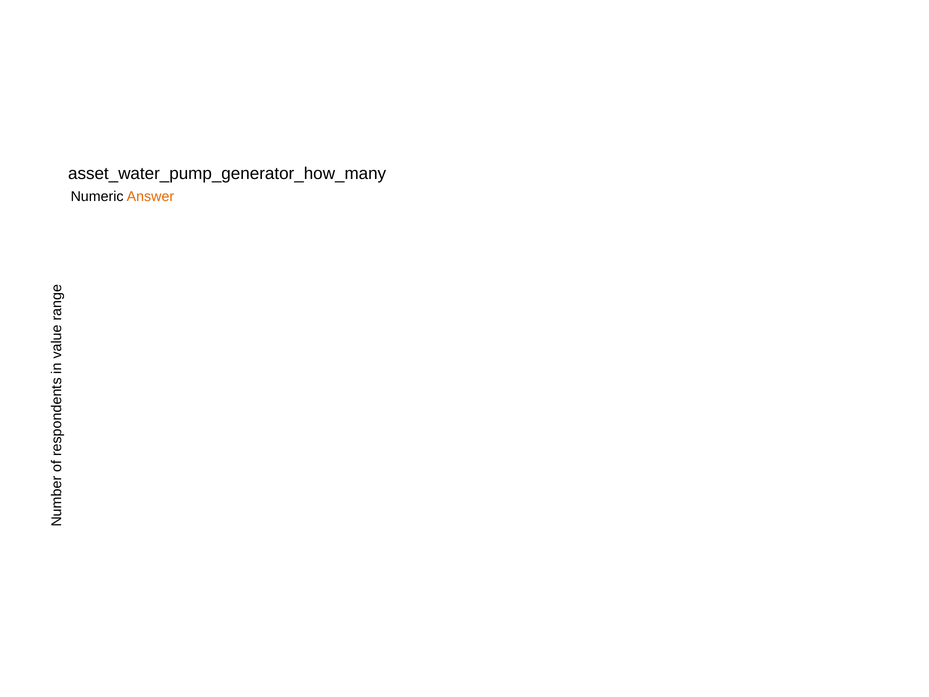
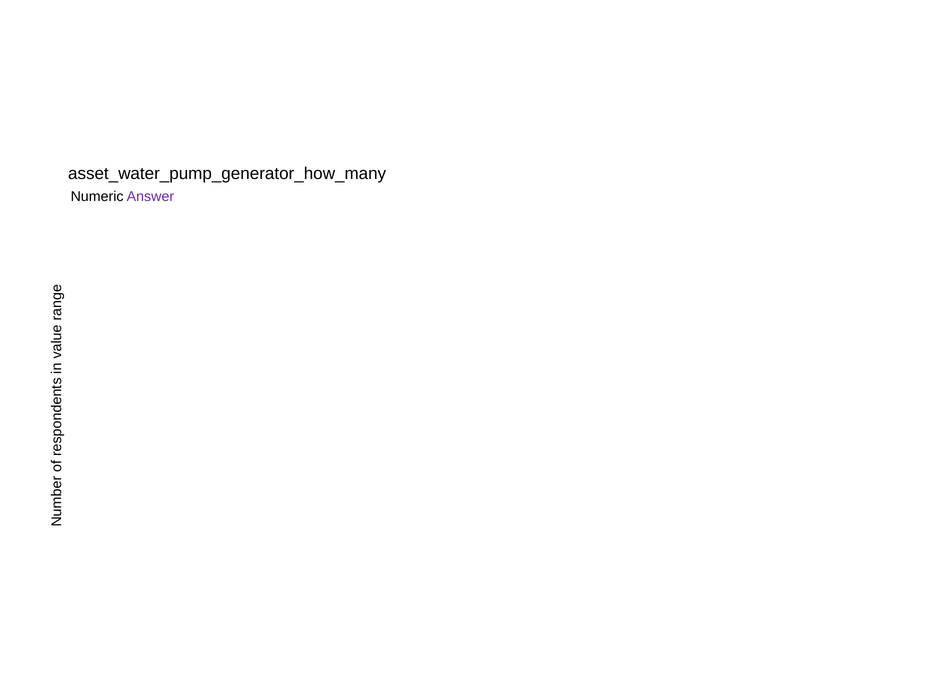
Answer colour: orange -> purple
